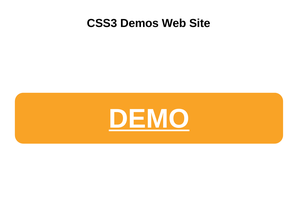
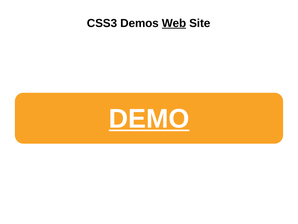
Web underline: none -> present
